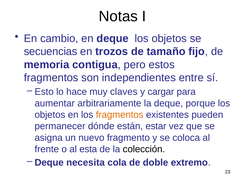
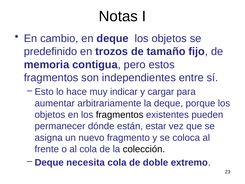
secuencias: secuencias -> predefinido
claves: claves -> indicar
fragmentos at (120, 115) colour: orange -> black
al esta: esta -> cola
